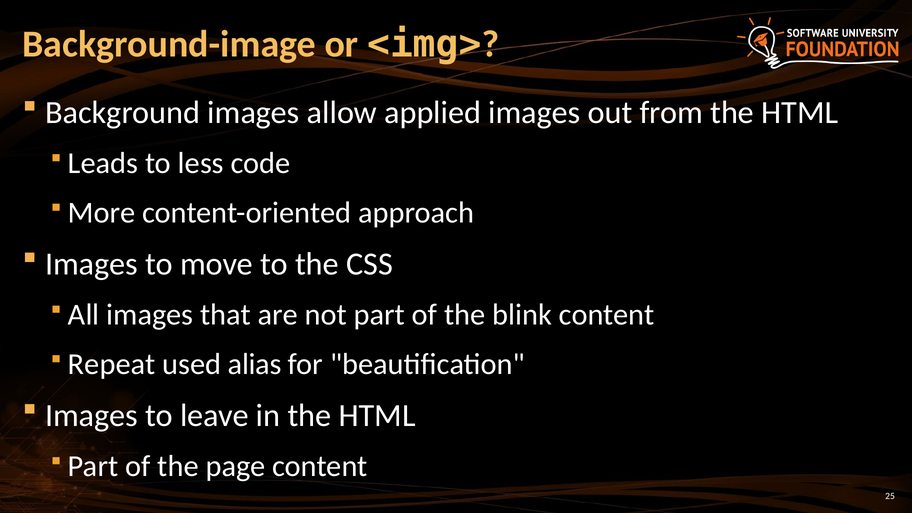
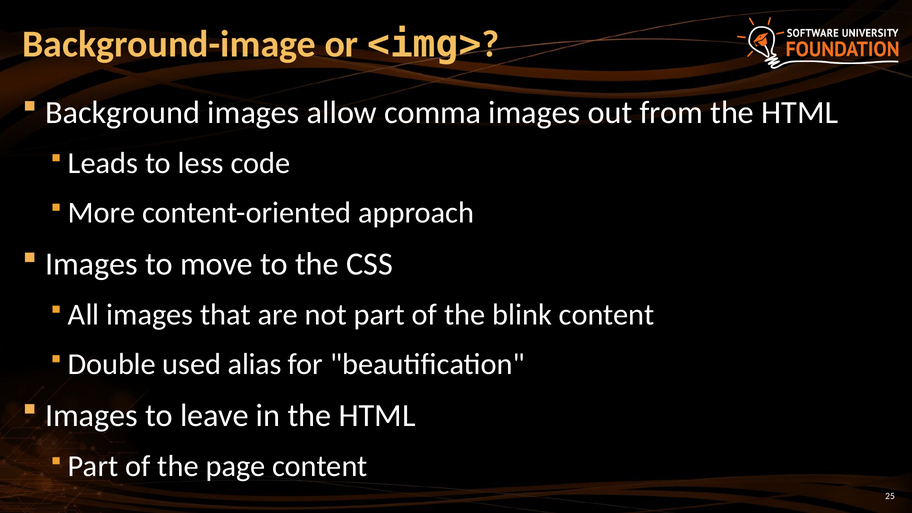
applied: applied -> comma
Repeat: Repeat -> Double
